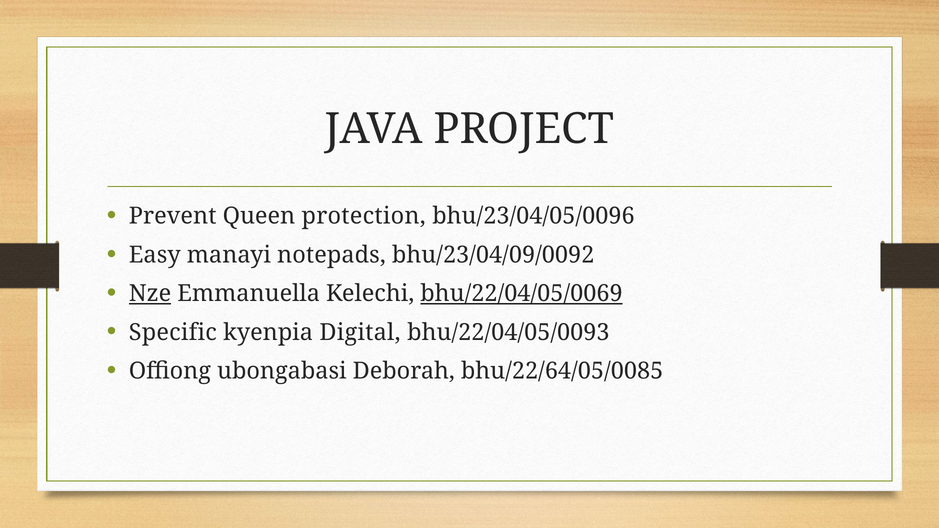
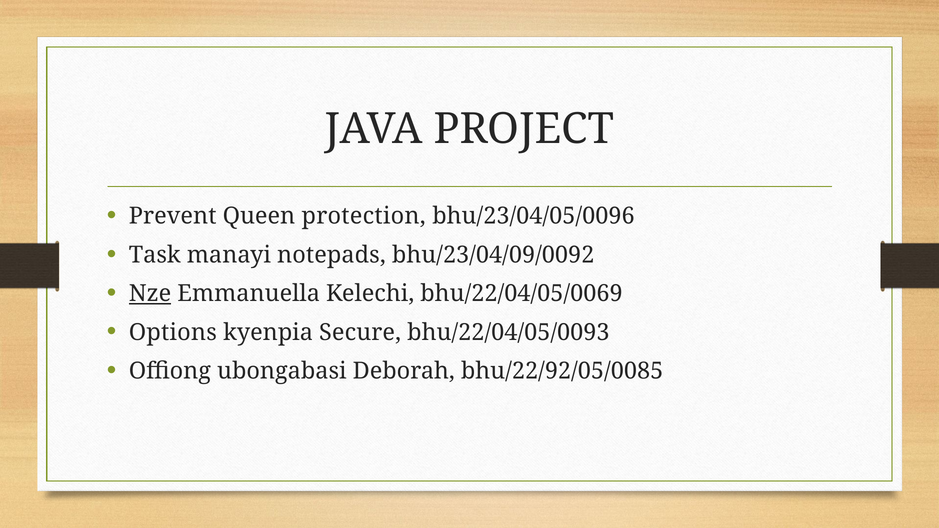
Easy: Easy -> Task
bhu/22/04/05/0069 underline: present -> none
Specific: Specific -> Options
Digital: Digital -> Secure
bhu/22/64/05/0085: bhu/22/64/05/0085 -> bhu/22/92/05/0085
